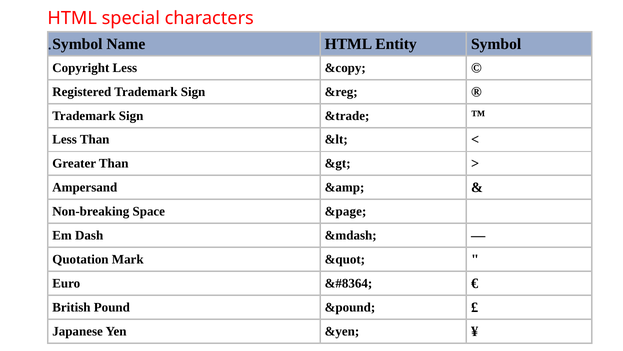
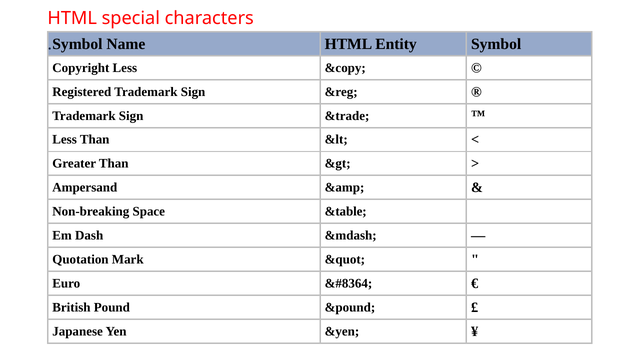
&page: &page -> &table
